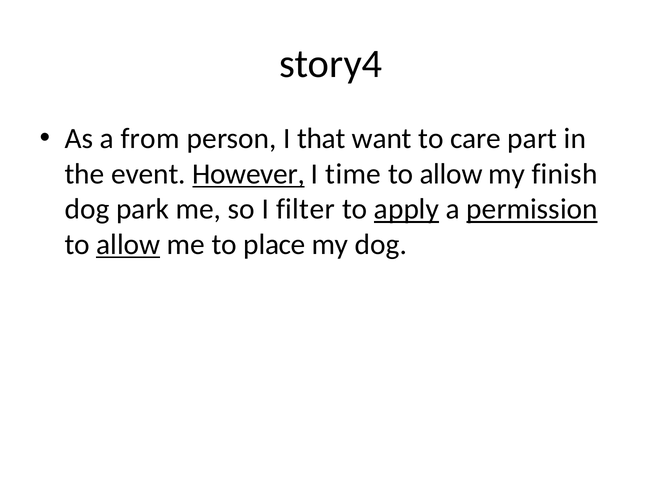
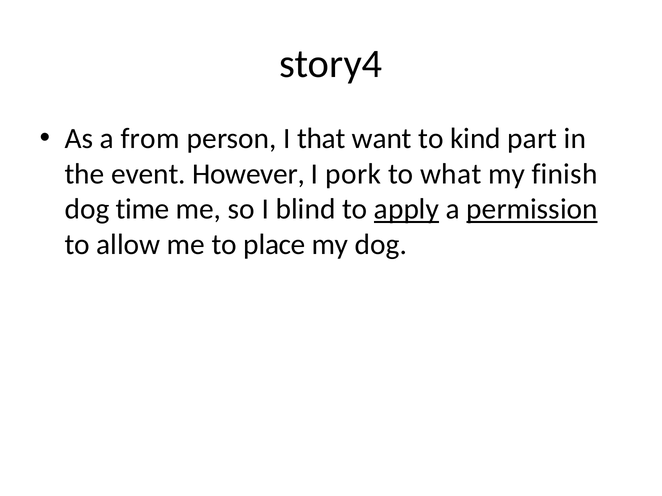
care: care -> kind
However underline: present -> none
time: time -> pork
allow at (451, 174): allow -> what
park: park -> time
filter: filter -> blind
allow at (128, 245) underline: present -> none
